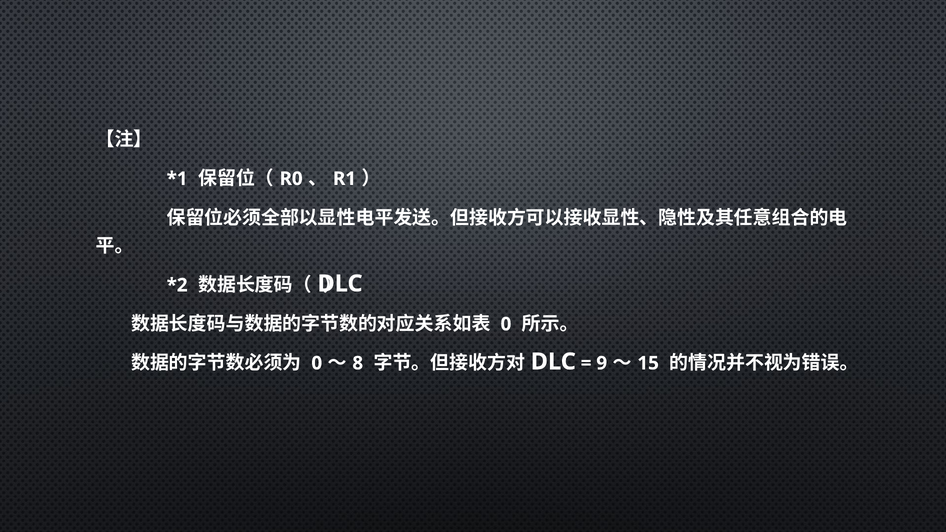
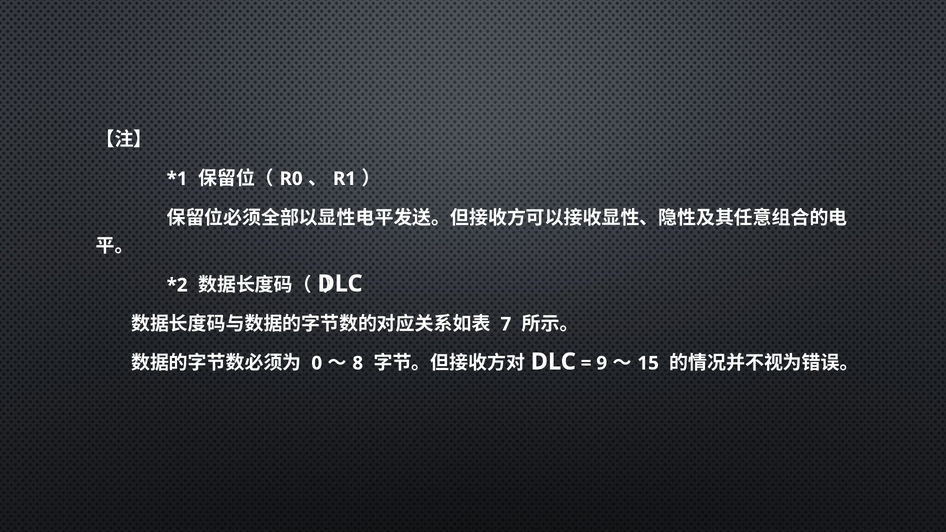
0 at (506, 324): 0 -> 7
